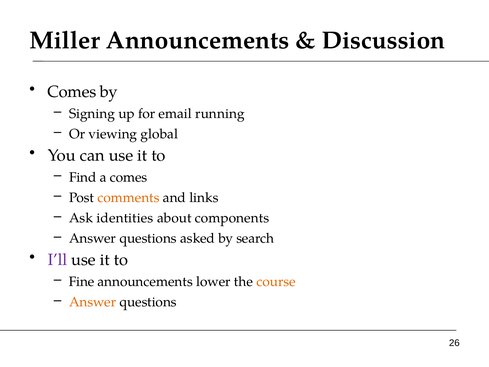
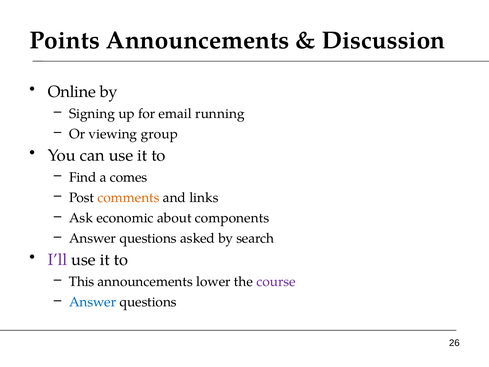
Miller: Miller -> Points
Comes at (72, 92): Comes -> Online
global: global -> group
identities: identities -> economic
Fine: Fine -> This
course colour: orange -> purple
Answer at (93, 302) colour: orange -> blue
